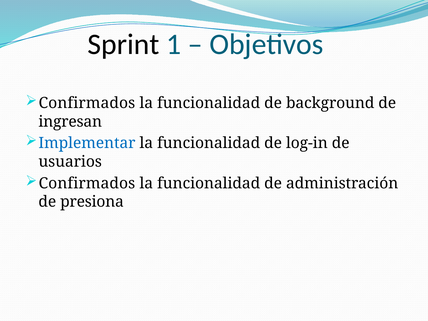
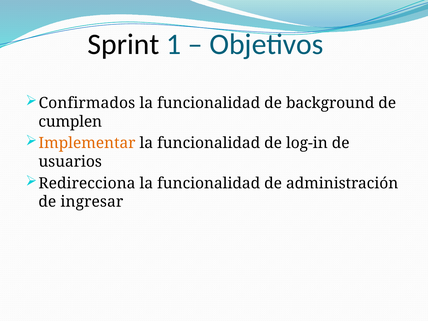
ingresan: ingresan -> cumplen
Implementar colour: blue -> orange
Confirmados at (87, 183): Confirmados -> Redirecciona
presiona: presiona -> ingresar
